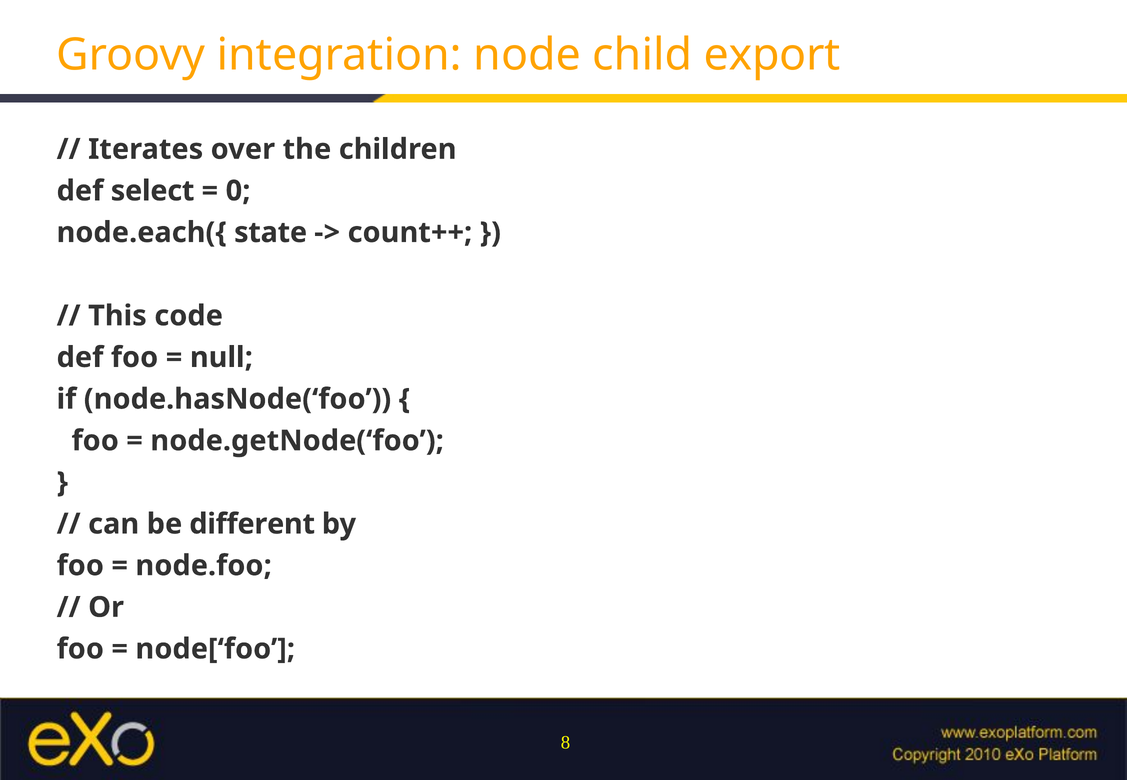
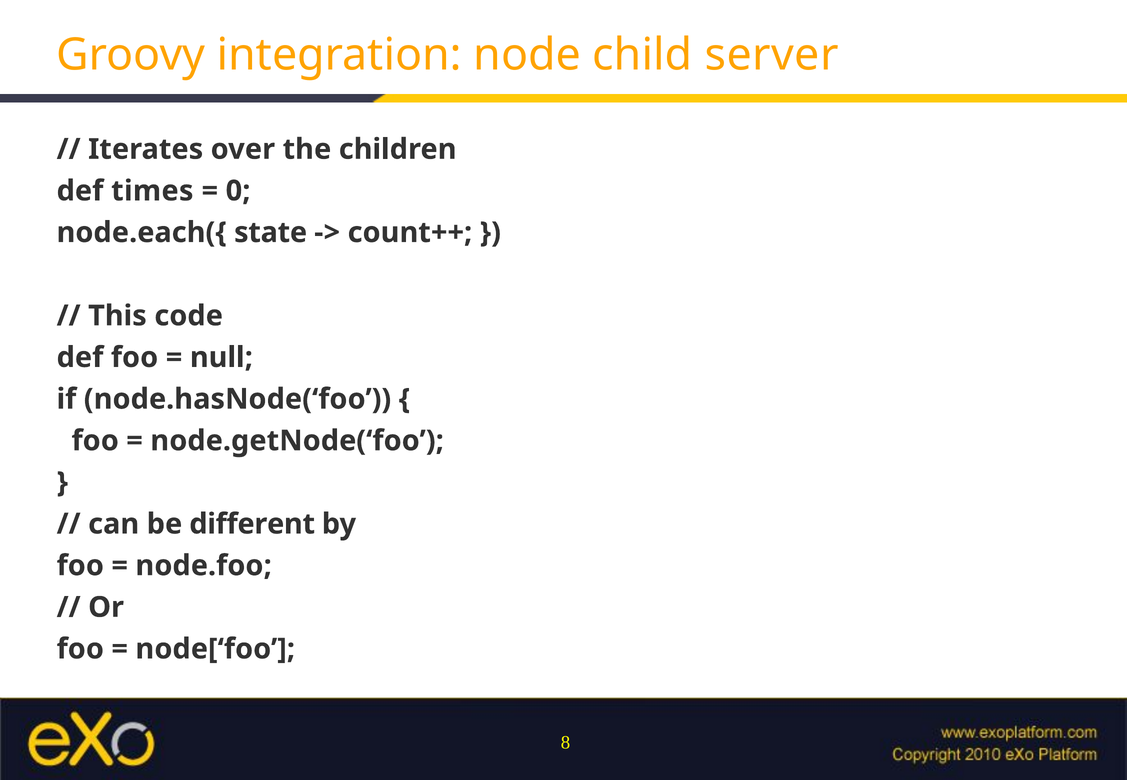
export: export -> server
select: select -> times
